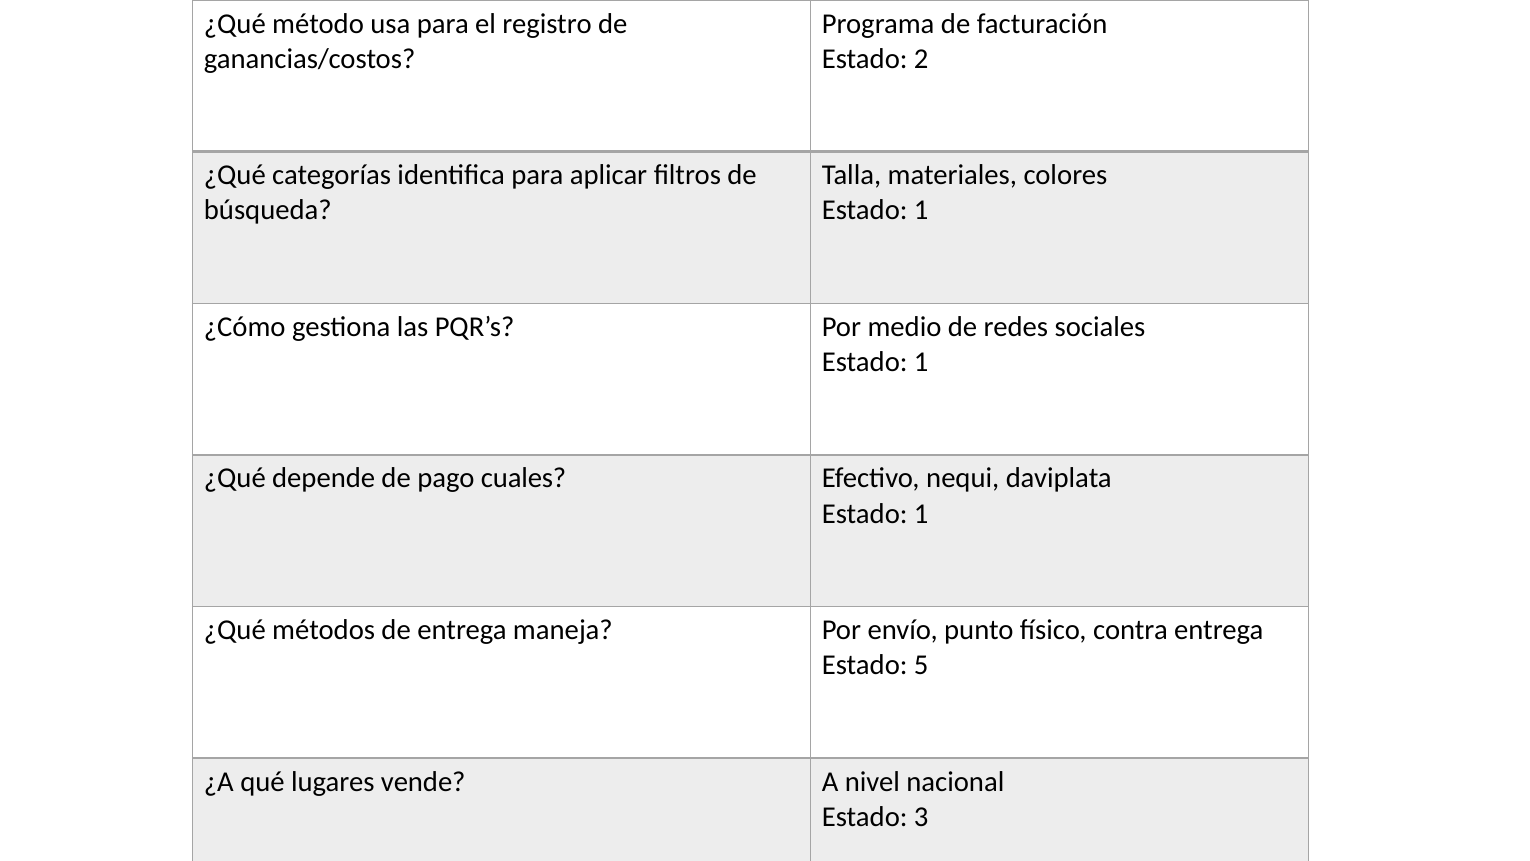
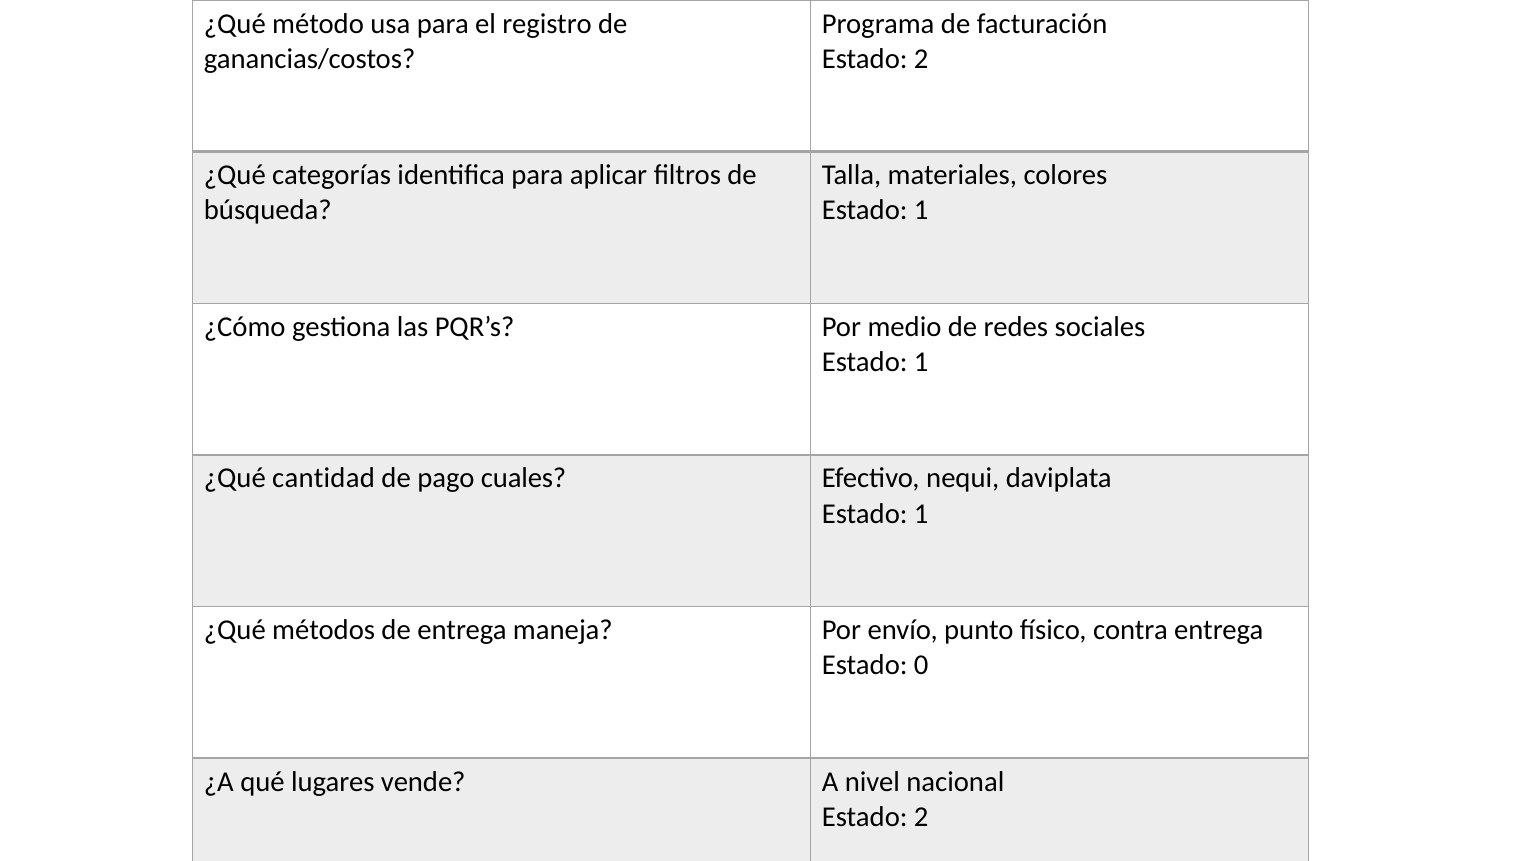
depende: depende -> cantidad
5: 5 -> 0
3 at (921, 816): 3 -> 2
